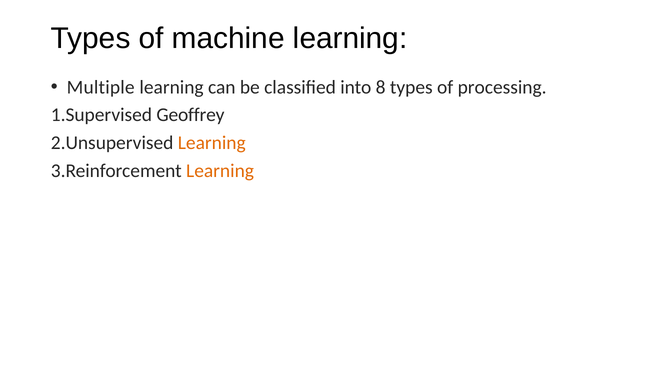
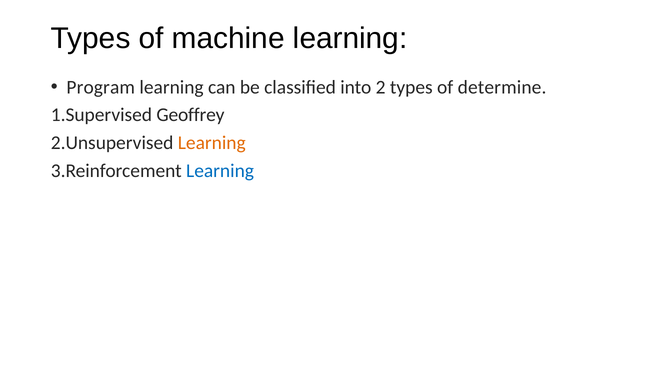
Multiple: Multiple -> Program
8: 8 -> 2
processing: processing -> determine
Learning at (220, 171) colour: orange -> blue
